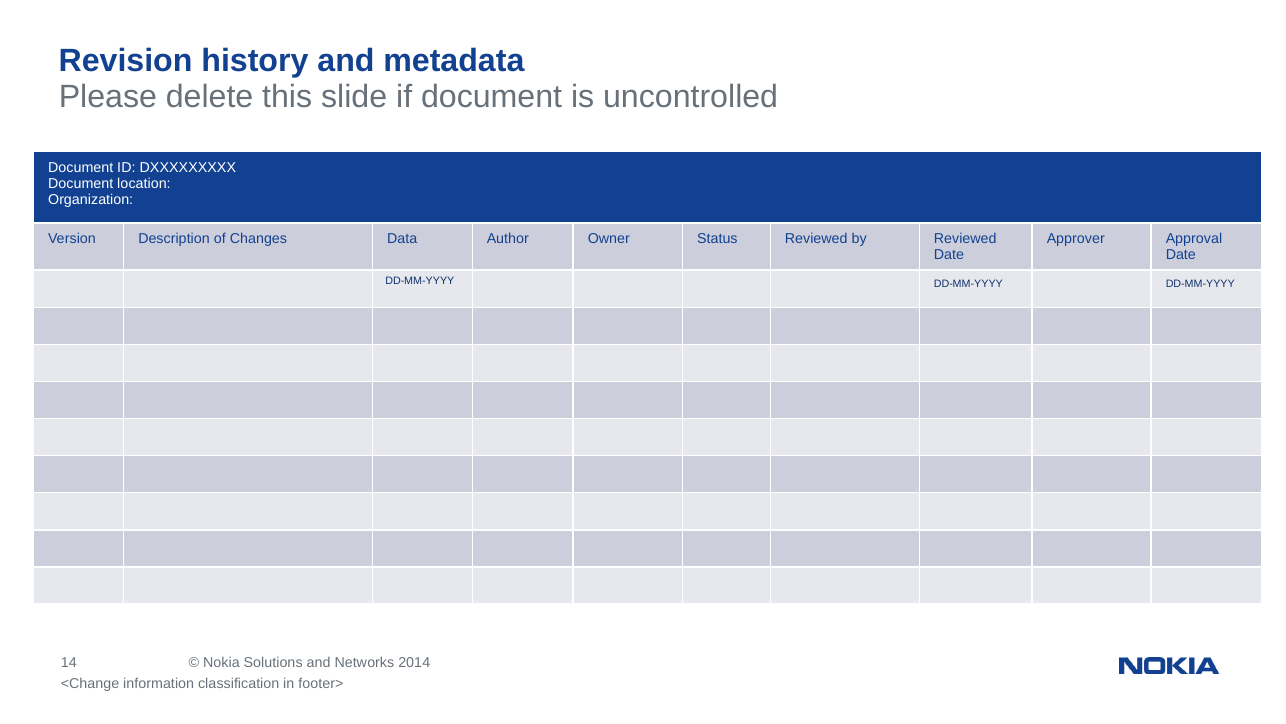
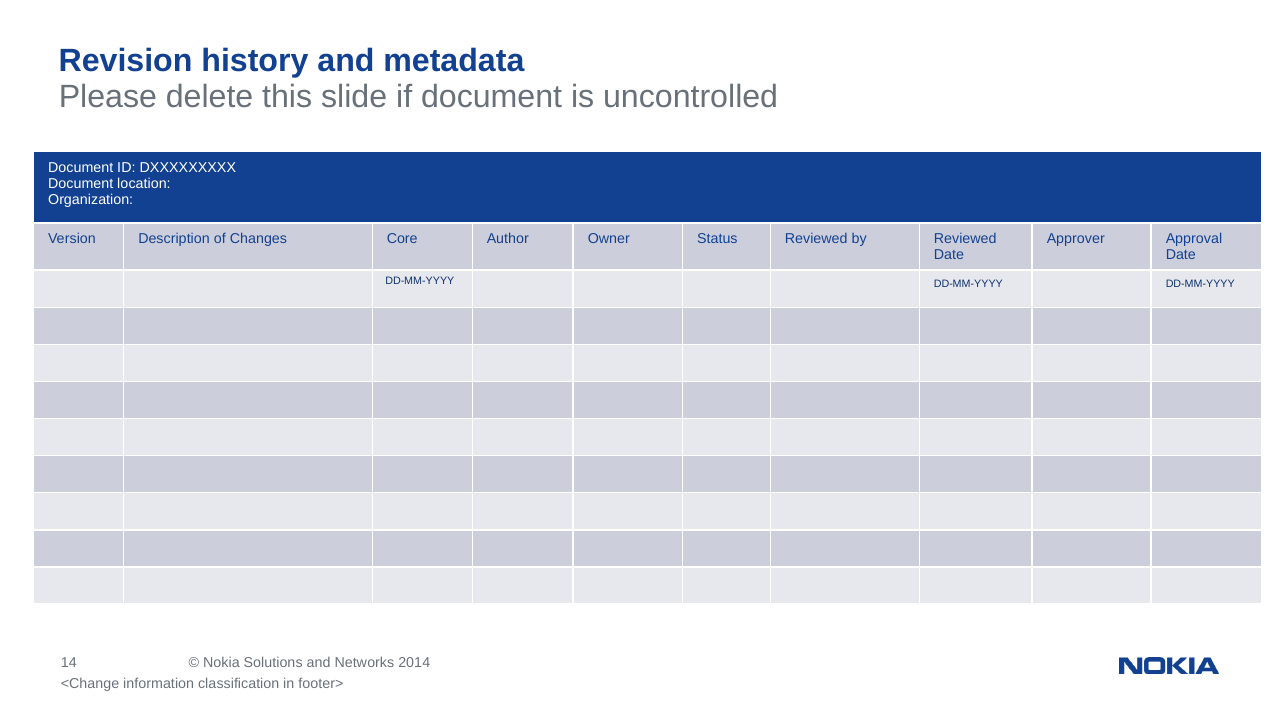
Data: Data -> Core
